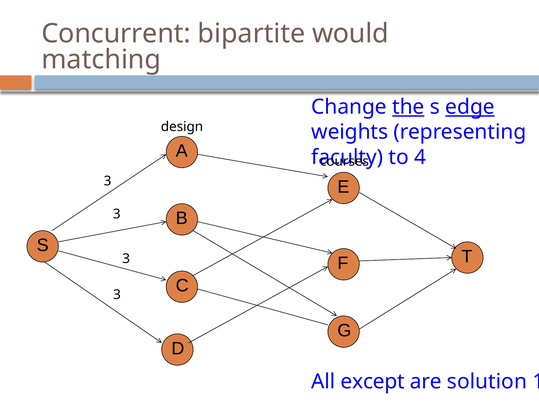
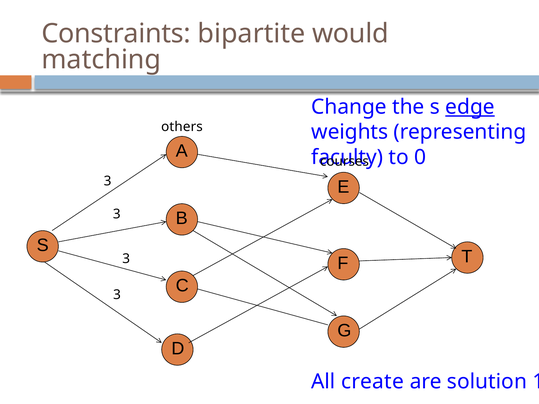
Concurrent: Concurrent -> Constraints
the underline: present -> none
design: design -> others
4: 4 -> 0
except: except -> create
